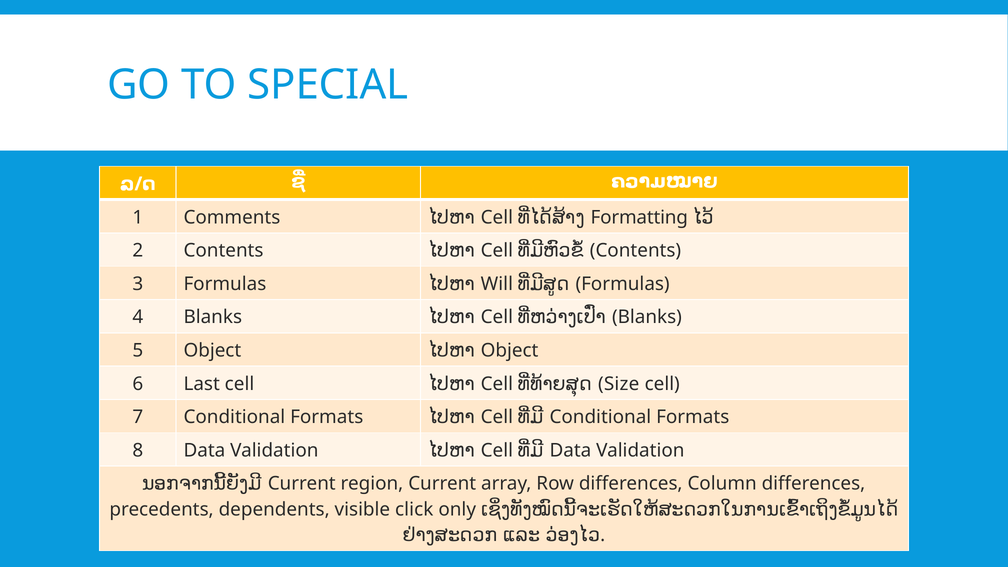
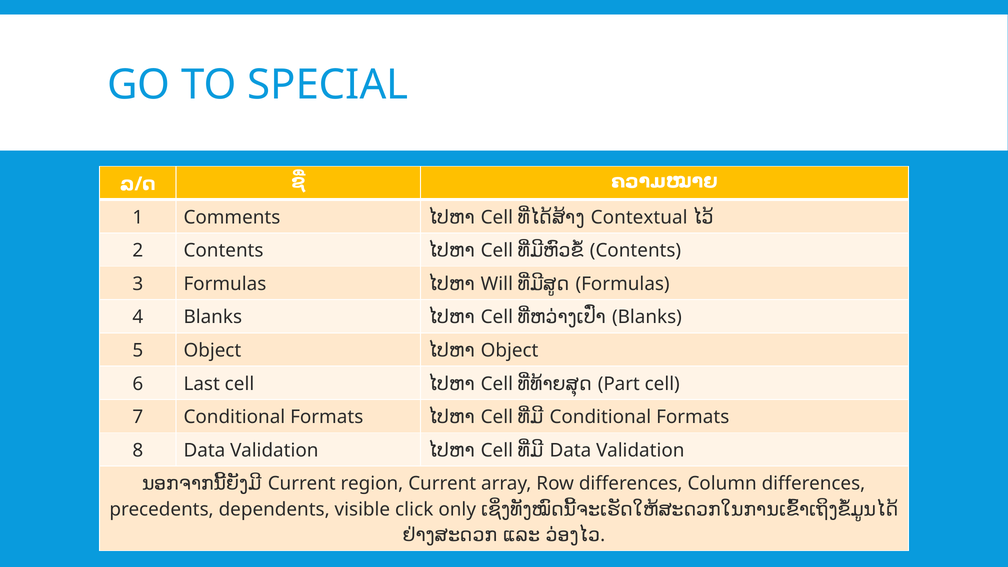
Formatting: Formatting -> Contextual
Size: Size -> Part
